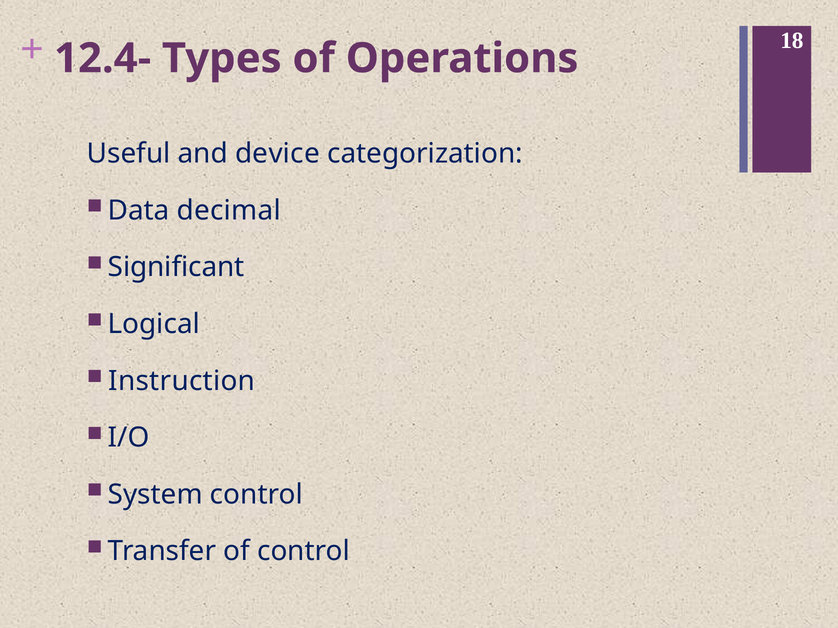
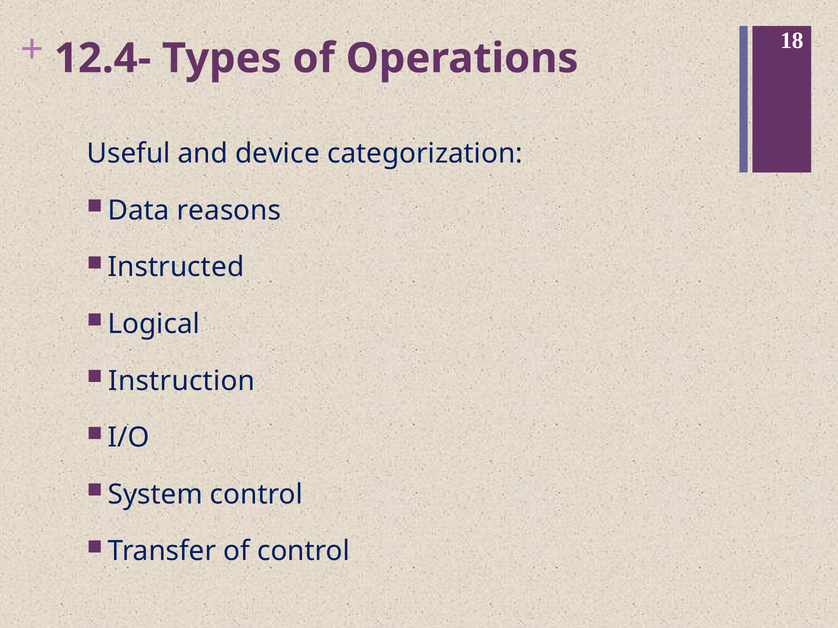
decimal: decimal -> reasons
Significant: Significant -> Instructed
